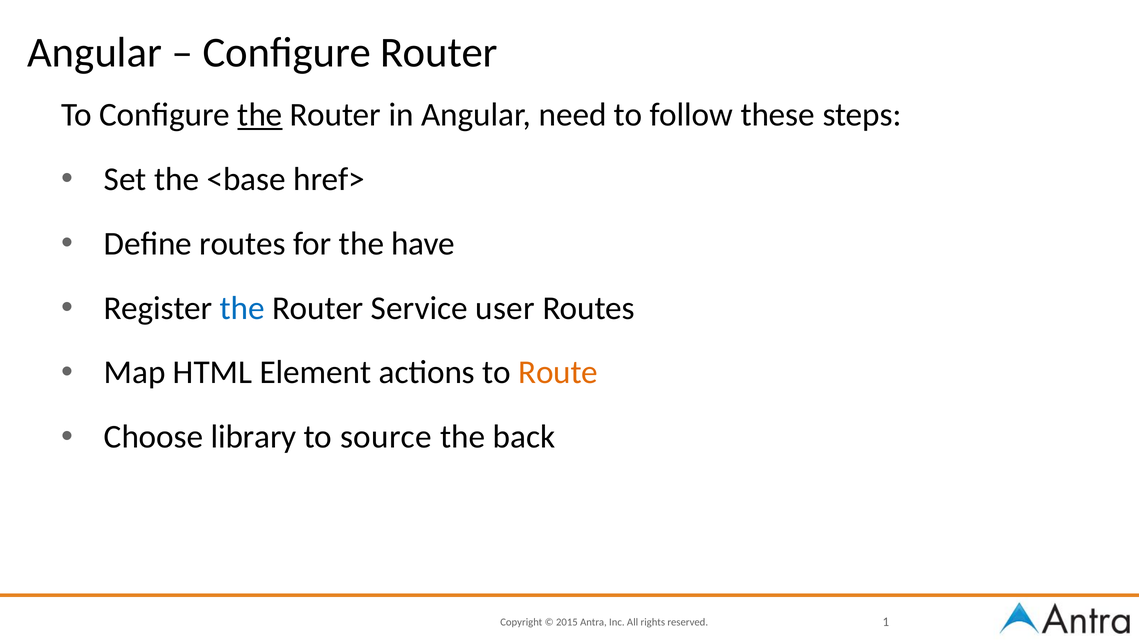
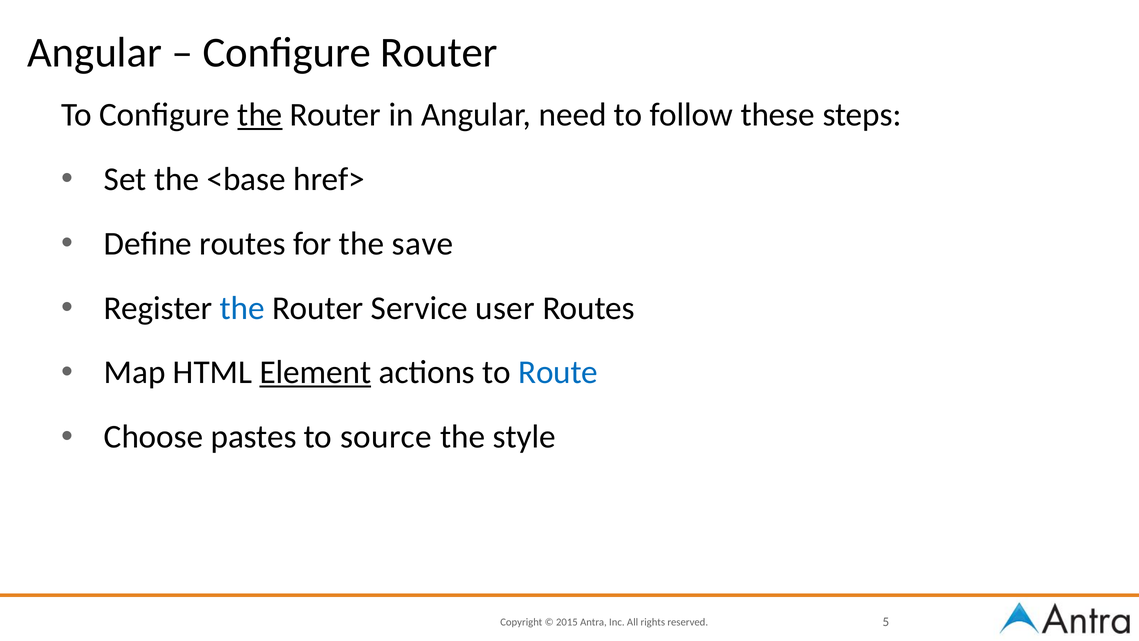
have: have -> save
Element underline: none -> present
Route colour: orange -> blue
library: library -> pastes
back: back -> style
1: 1 -> 5
